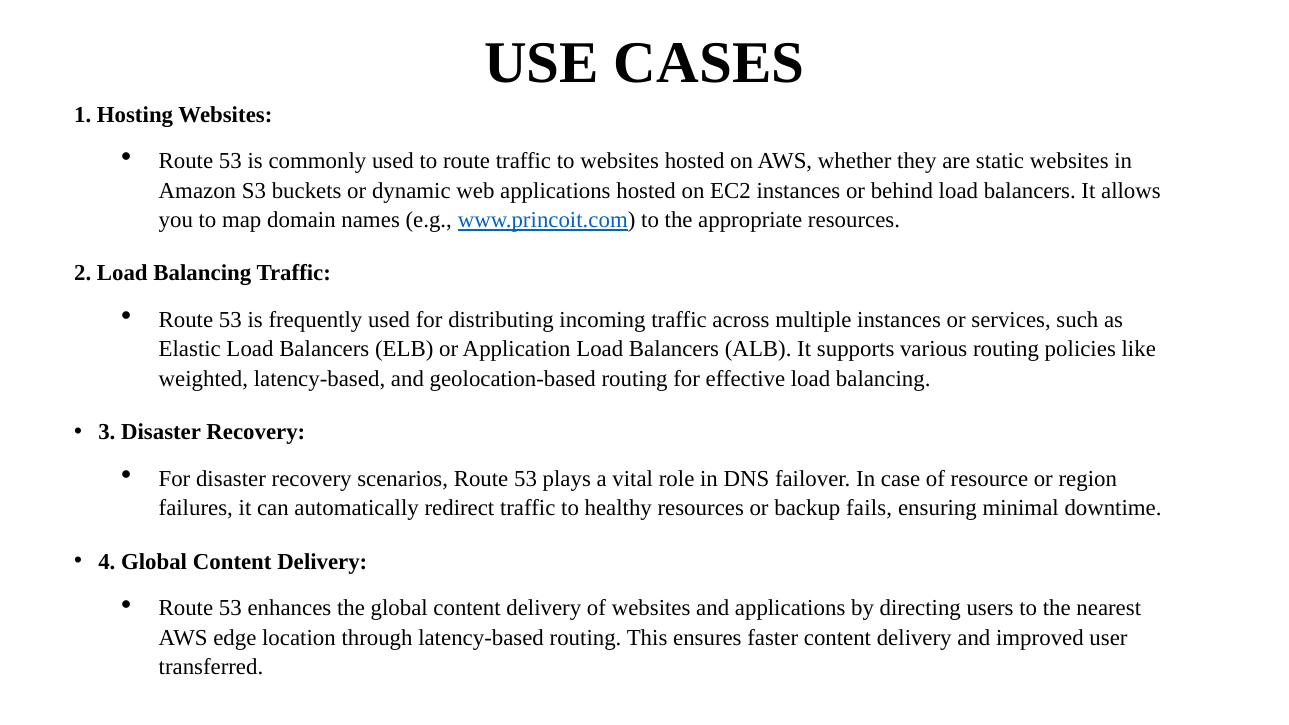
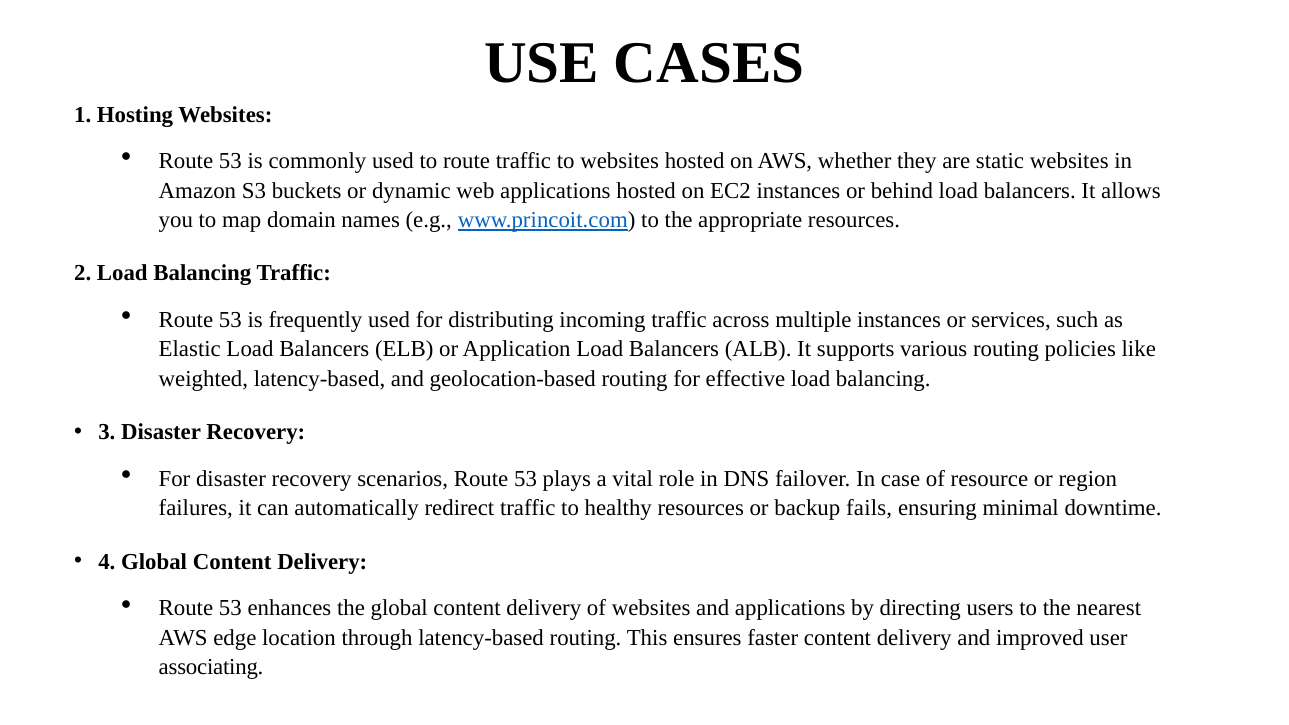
transferred: transferred -> associating
